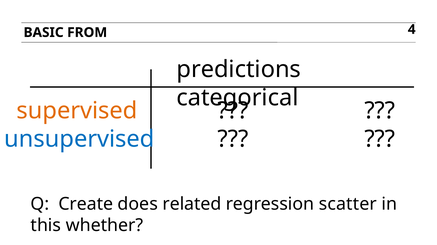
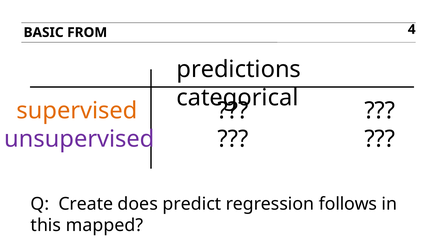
unsupervised colour: blue -> purple
related: related -> predict
scatter: scatter -> follows
whether: whether -> mapped
